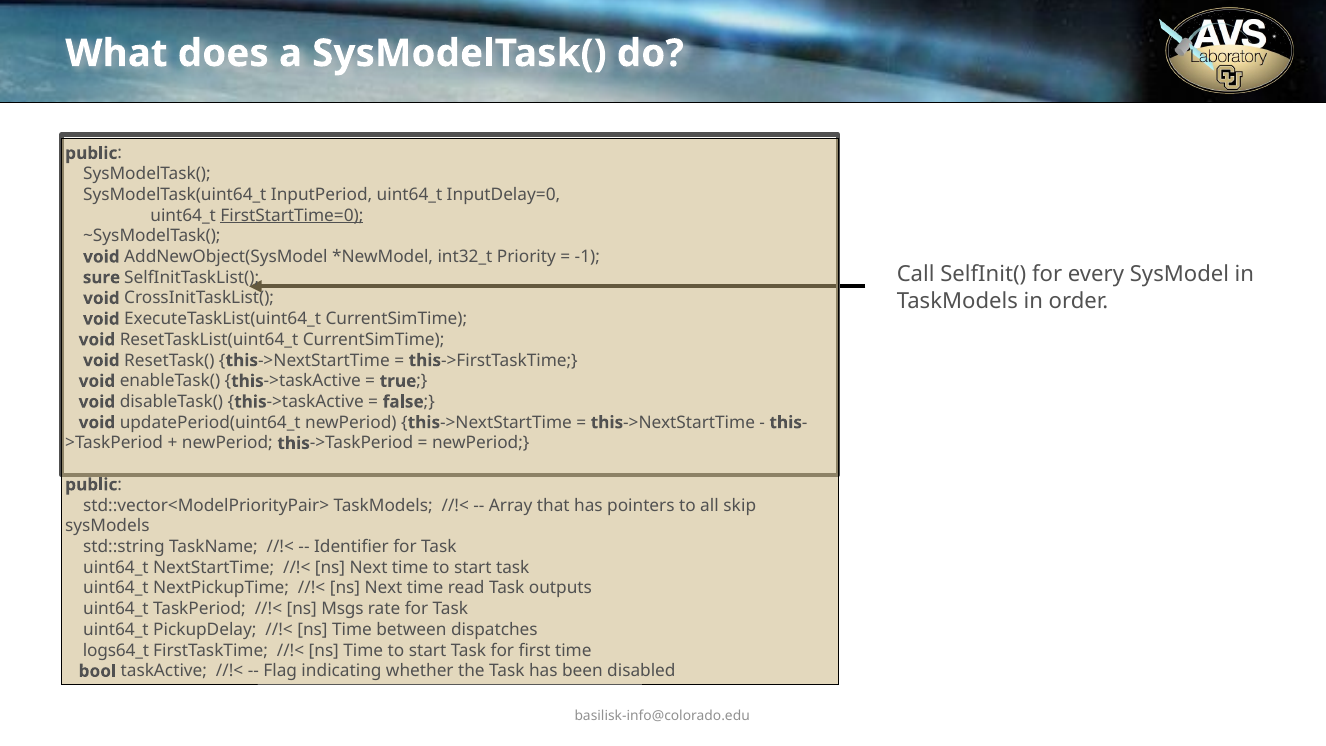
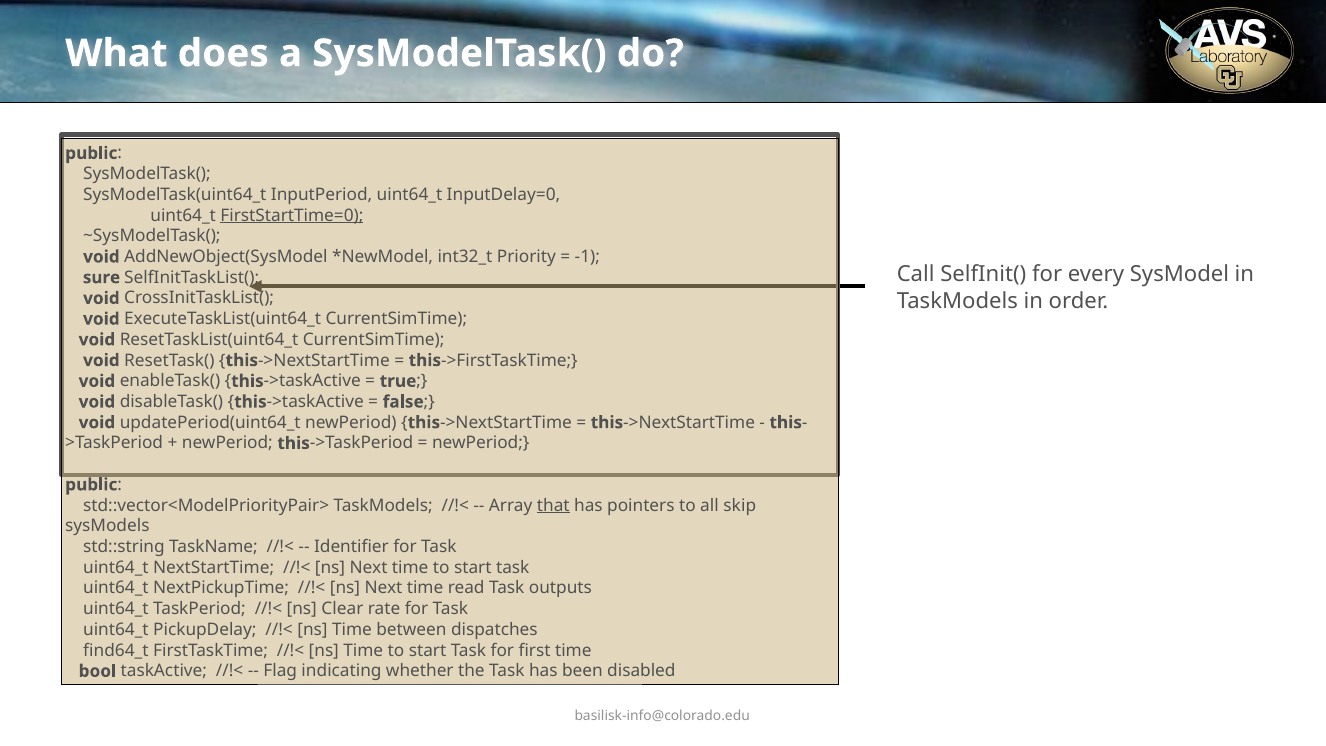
that underline: none -> present
Msgs: Msgs -> Clear
logs64_t: logs64_t -> find64_t
